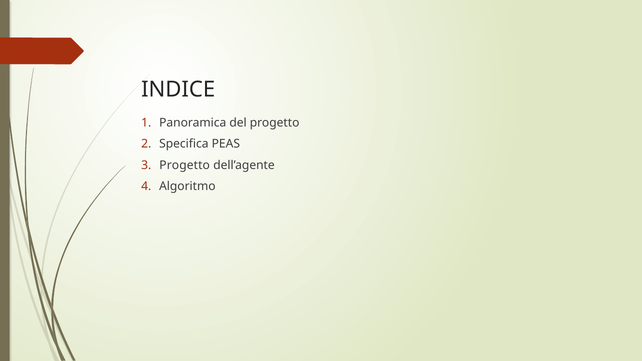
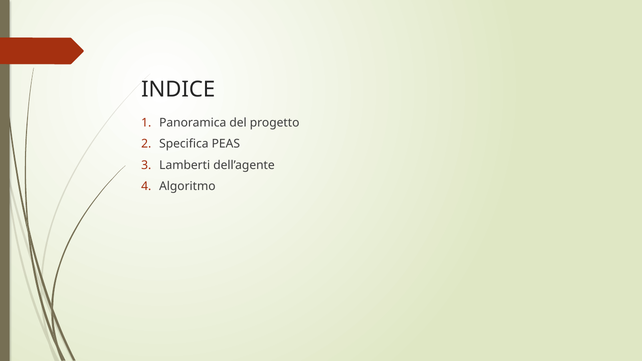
Progetto at (185, 165): Progetto -> Lamberti
